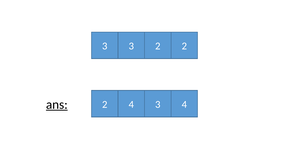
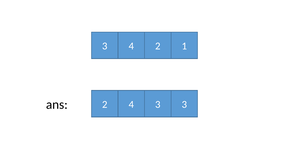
3 3: 3 -> 4
2 2: 2 -> 1
ans underline: present -> none
3 4: 4 -> 3
